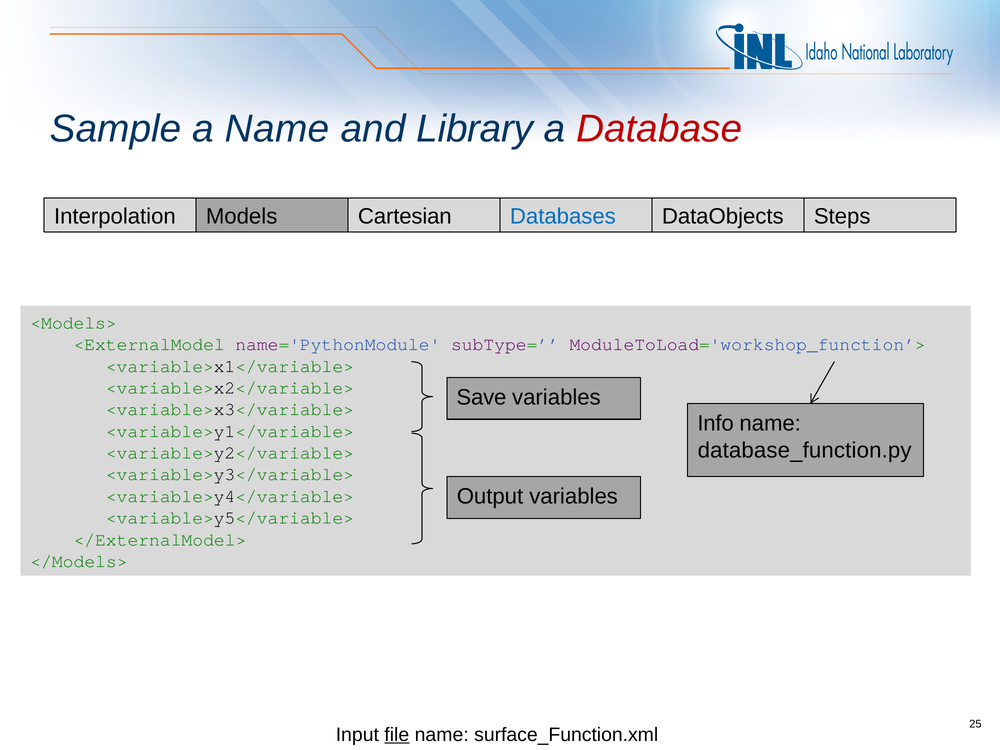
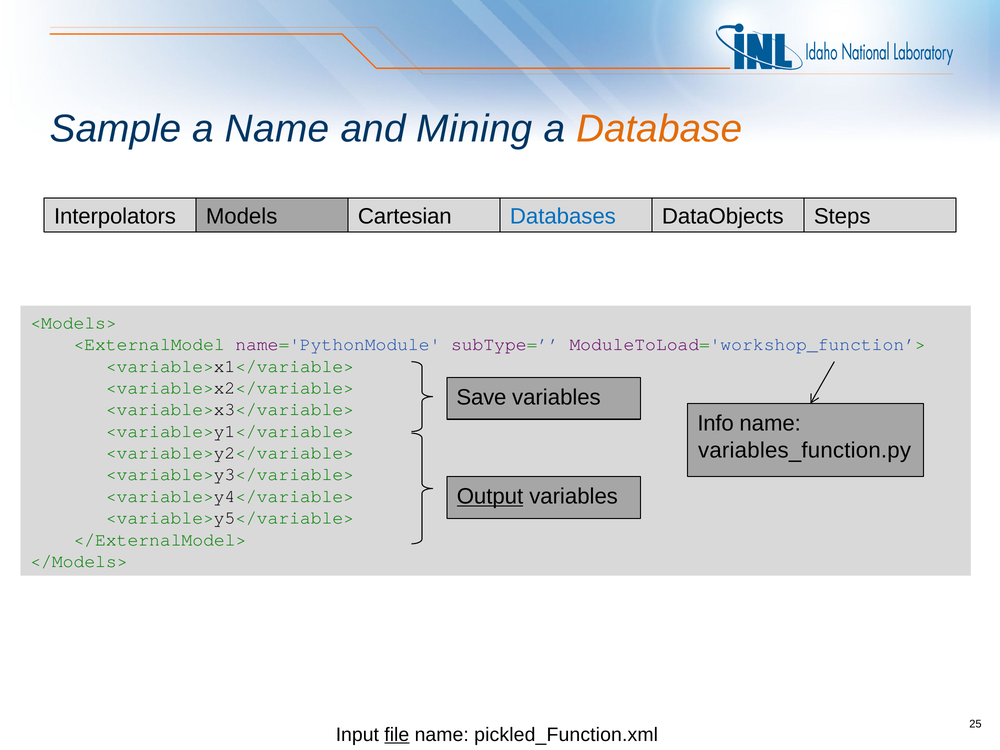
Library: Library -> Mining
Database colour: red -> orange
Interpolation: Interpolation -> Interpolators
database_function.py: database_function.py -> variables_function.py
Output underline: none -> present
surface_Function.xml: surface_Function.xml -> pickled_Function.xml
